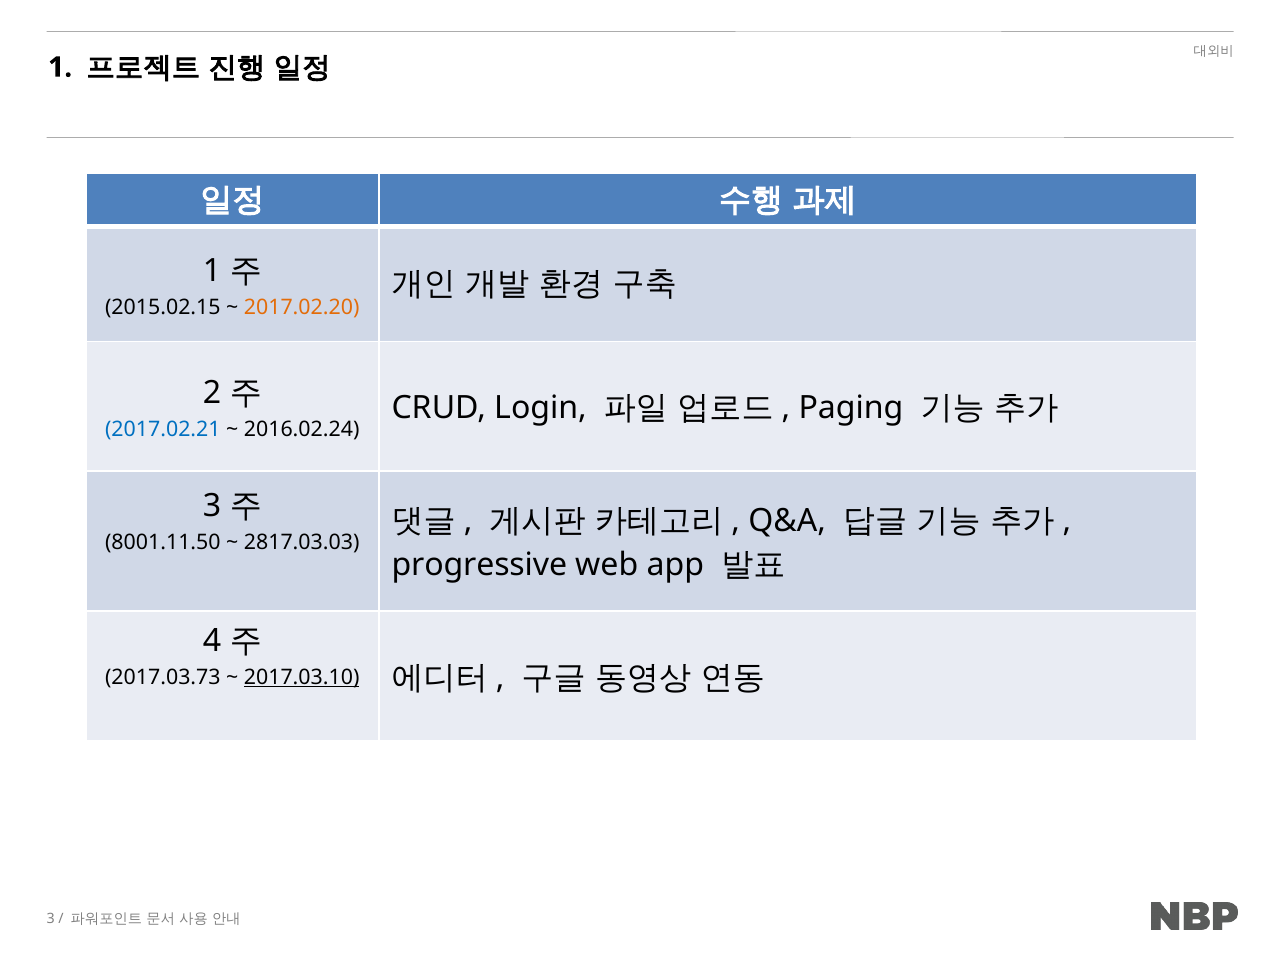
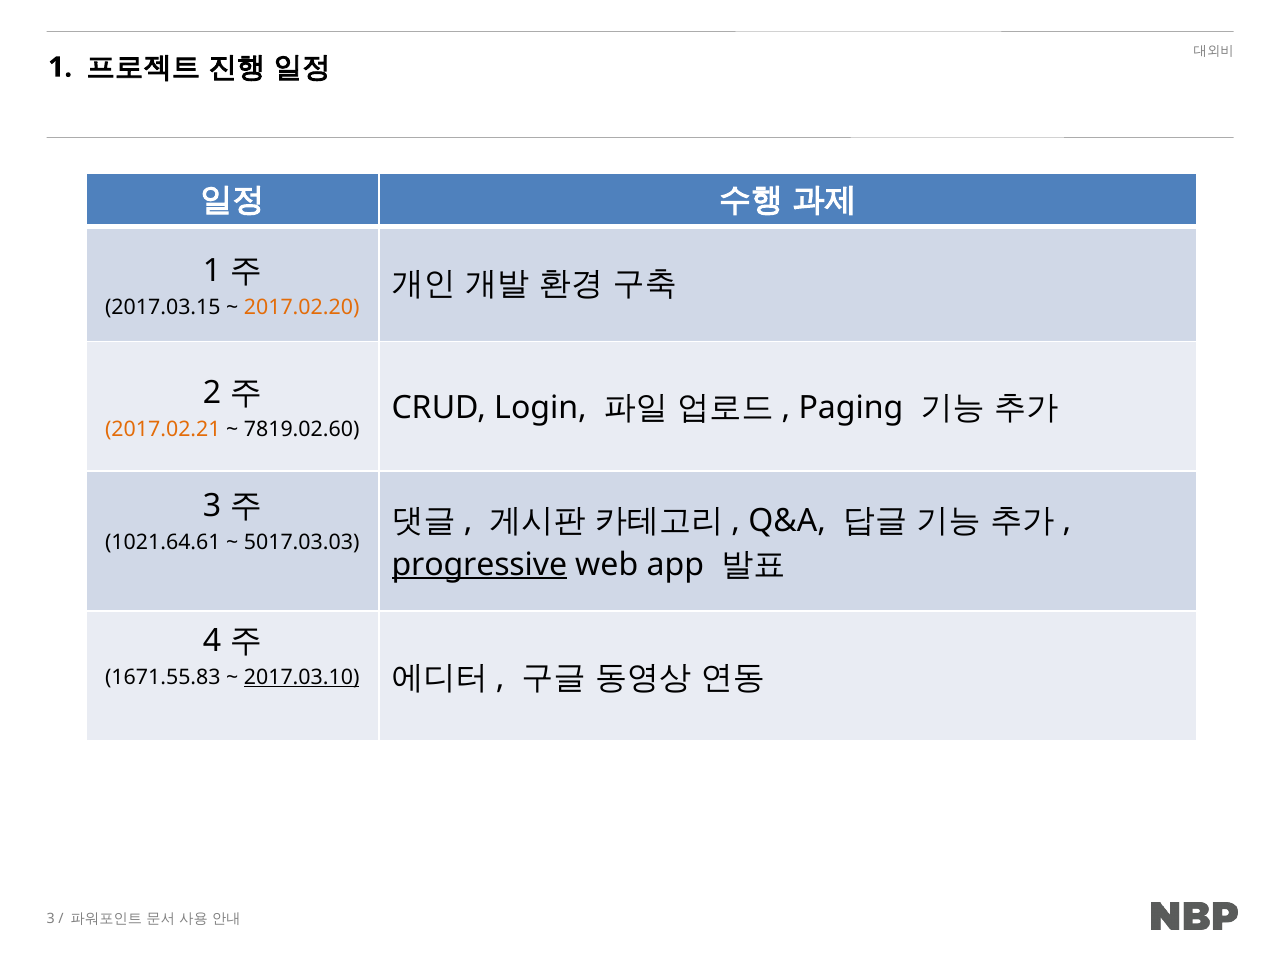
2015.02.15: 2015.02.15 -> 2017.03.15
2017.02.21 colour: blue -> orange
2016.02.24: 2016.02.24 -> 7819.02.60
8001.11.50: 8001.11.50 -> 1021.64.61
2817.03.03: 2817.03.03 -> 5017.03.03
progressive underline: none -> present
2017.03.73: 2017.03.73 -> 1671.55.83
